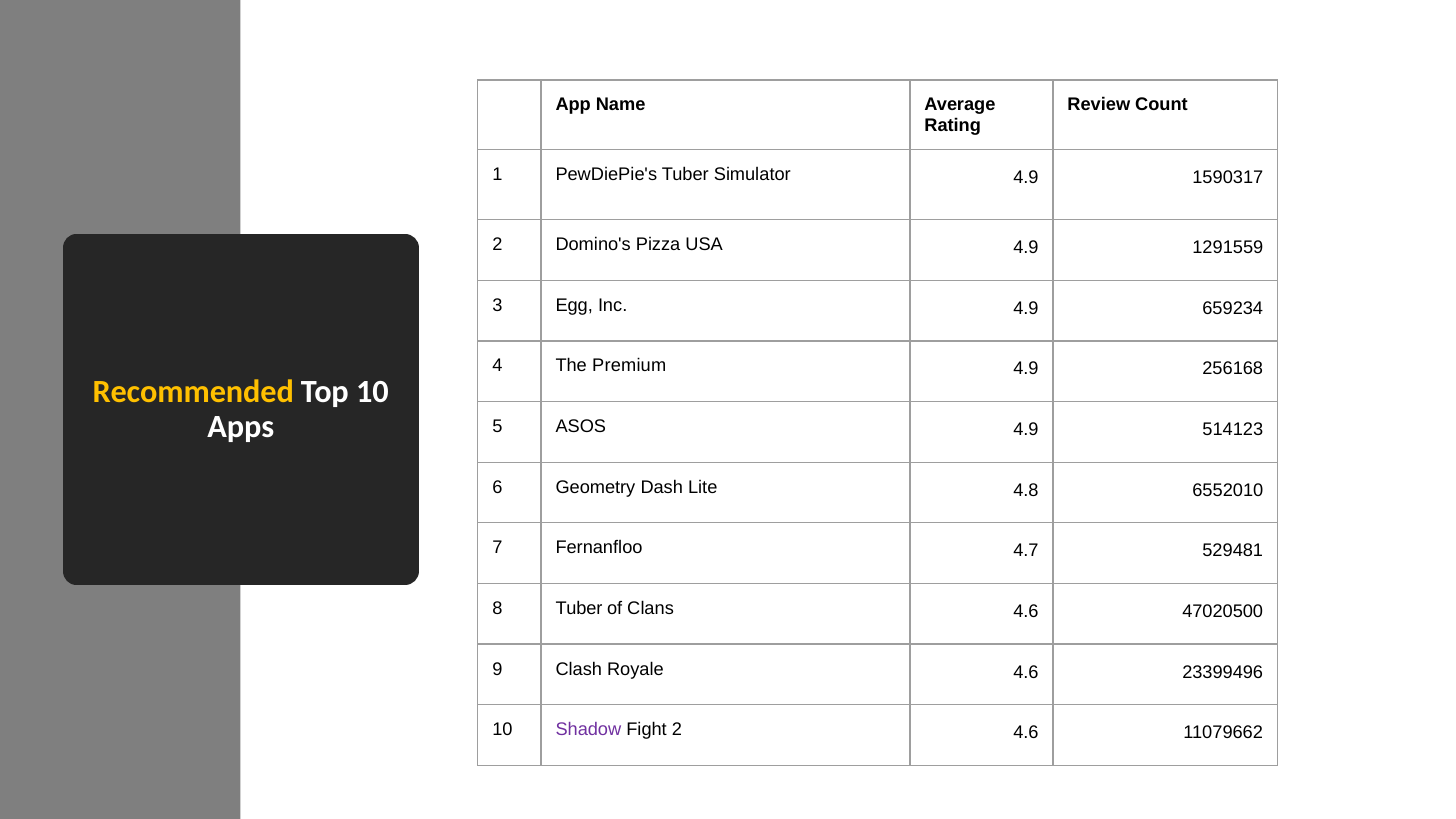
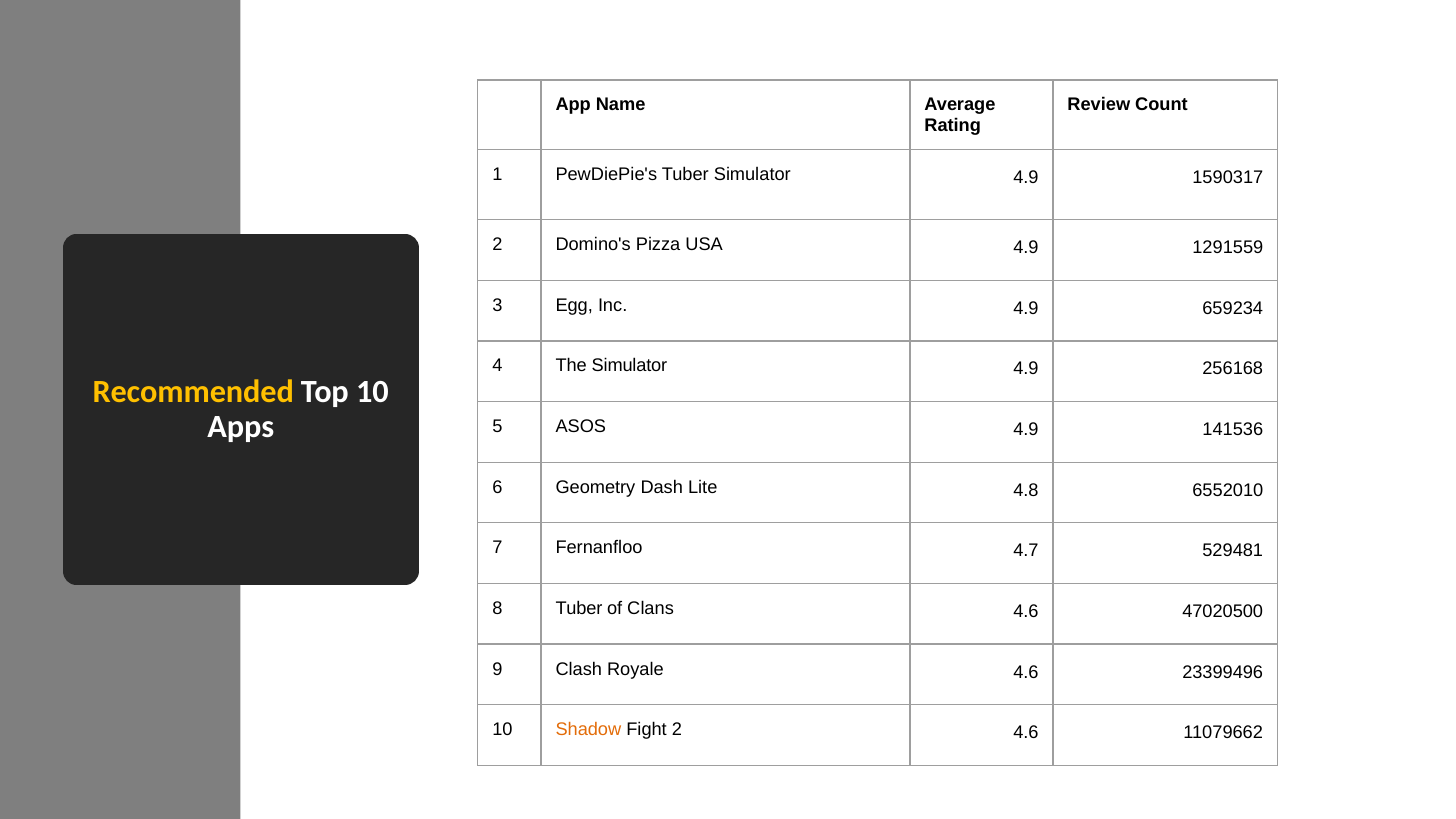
The Premium: Premium -> Simulator
514123: 514123 -> 141536
Shadow colour: purple -> orange
